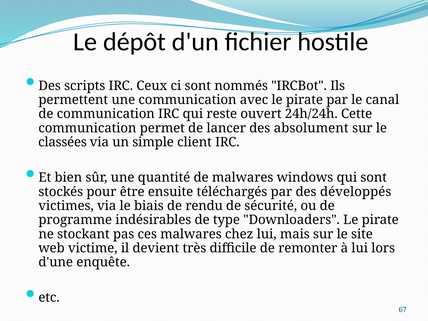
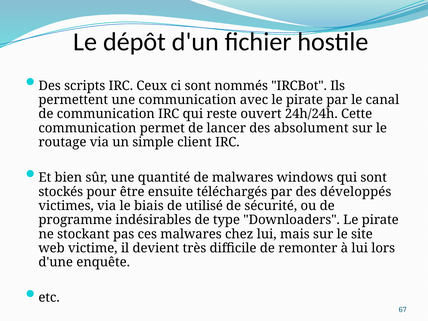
classées: classées -> routage
rendu: rendu -> utilisé
